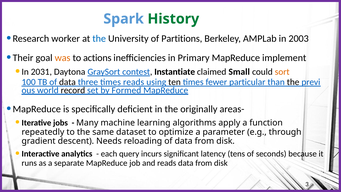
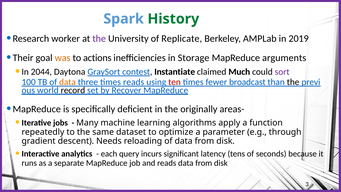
the at (99, 39) colour: blue -> purple
Partitions: Partitions -> Replicate
2003: 2003 -> 2019
Primary: Primary -> Storage
implement: implement -> arguments
2031: 2031 -> 2044
Small: Small -> Much
sort colour: orange -> purple
data at (67, 82) colour: black -> orange
ten colour: black -> red
particular: particular -> broadcast
Formed: Formed -> Recover
